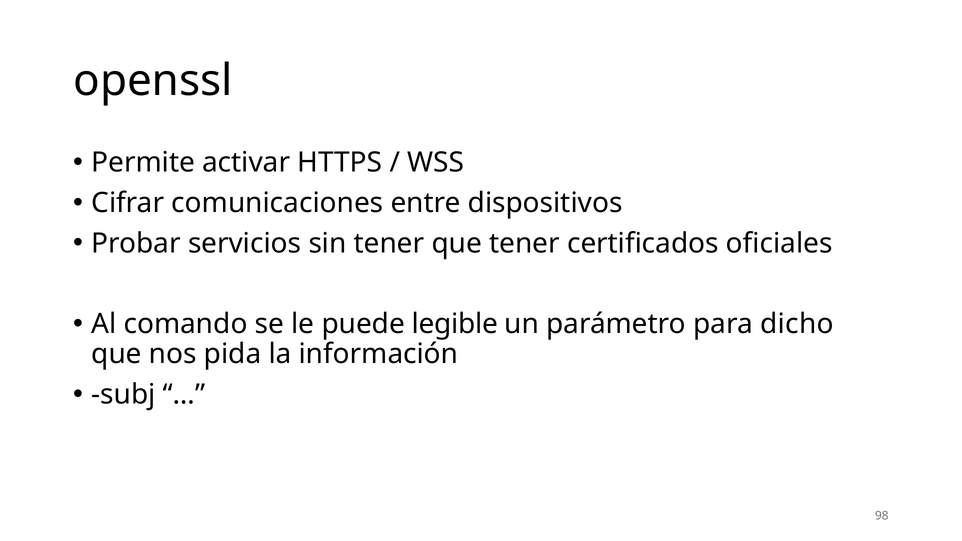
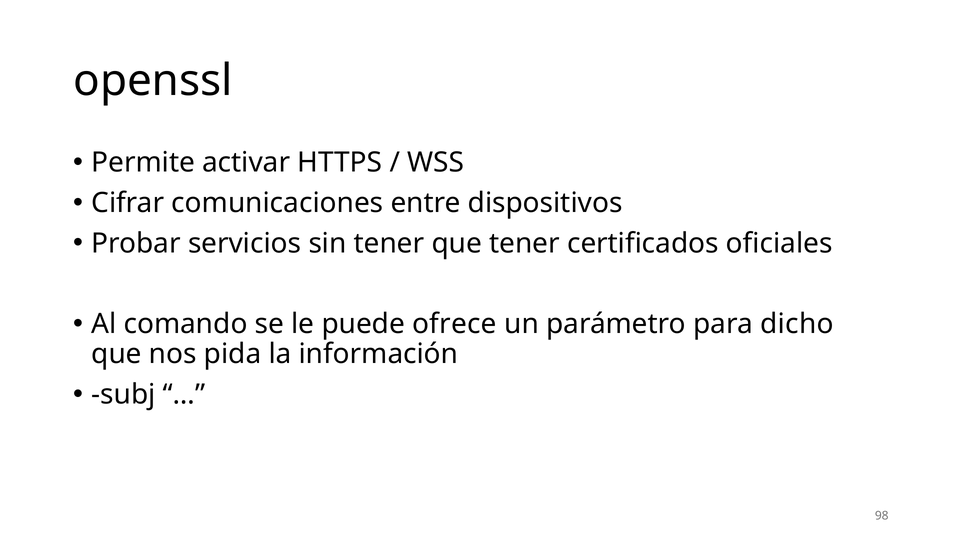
legible: legible -> ofrece
